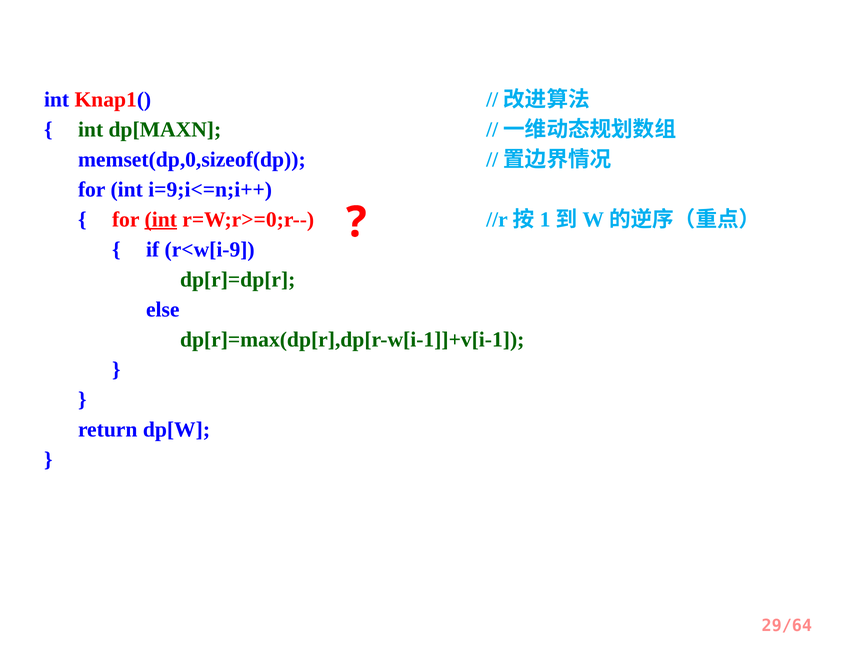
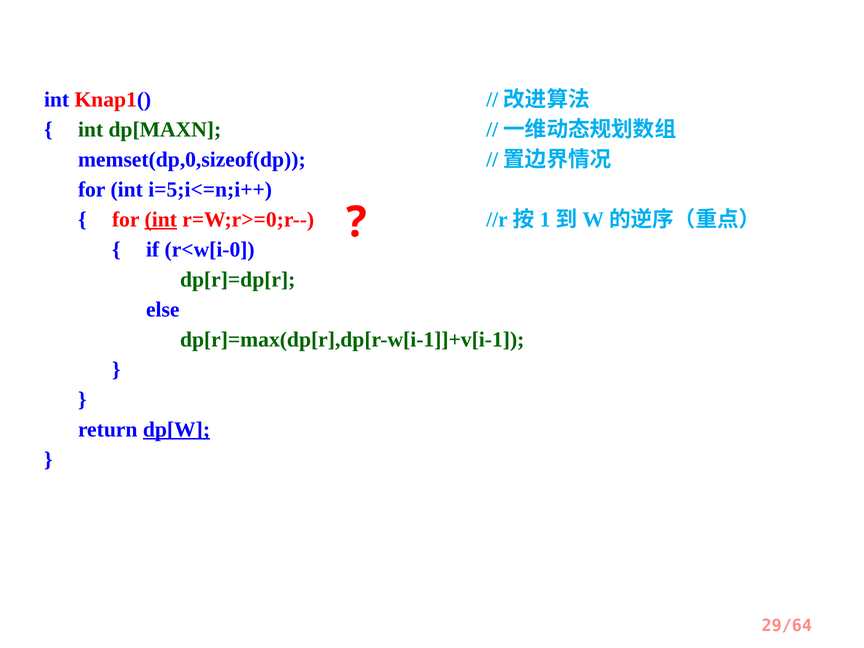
i=9;i<=n;i++: i=9;i<=n;i++ -> i=5;i<=n;i++
r<w[i-9: r<w[i-9 -> r<w[i-0
dp[W underline: none -> present
